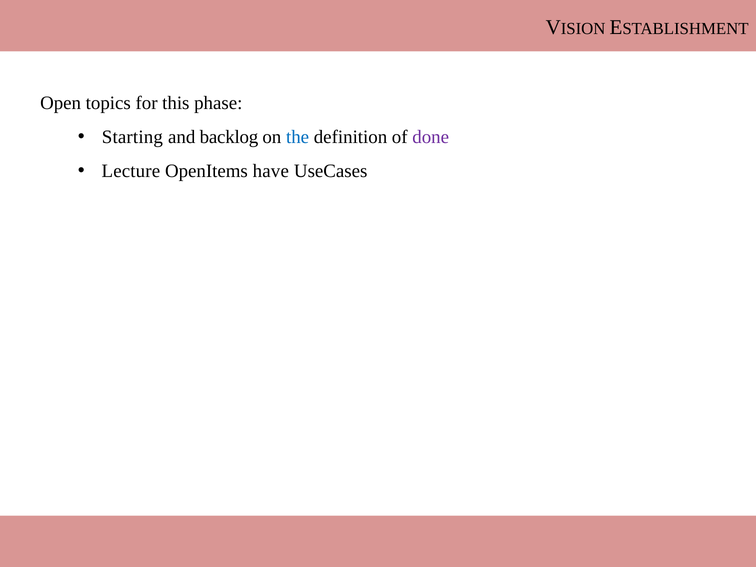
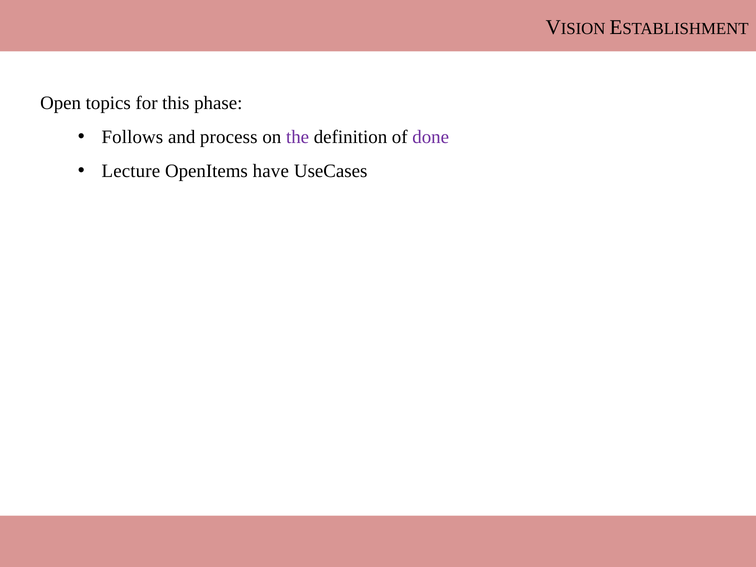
Starting: Starting -> Follows
backlog: backlog -> process
the colour: blue -> purple
